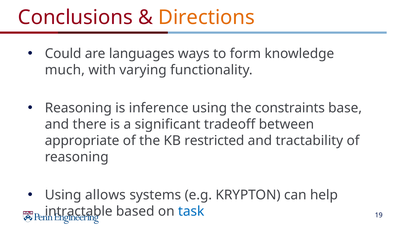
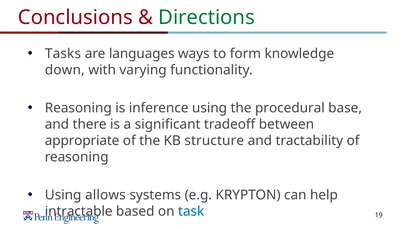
Directions colour: orange -> green
Could: Could -> Tasks
much: much -> down
constraints: constraints -> procedural
restricted: restricted -> structure
